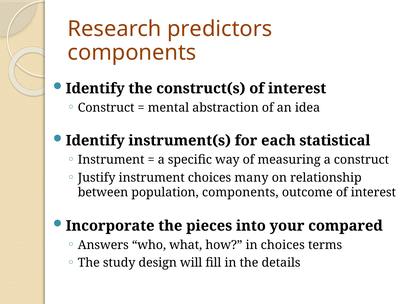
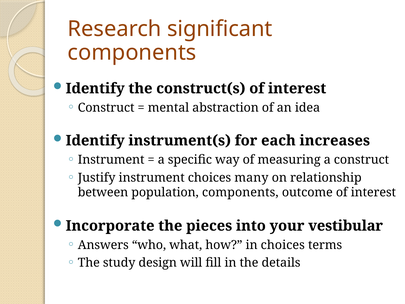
predictors: predictors -> significant
statistical: statistical -> increases
compared: compared -> vestibular
